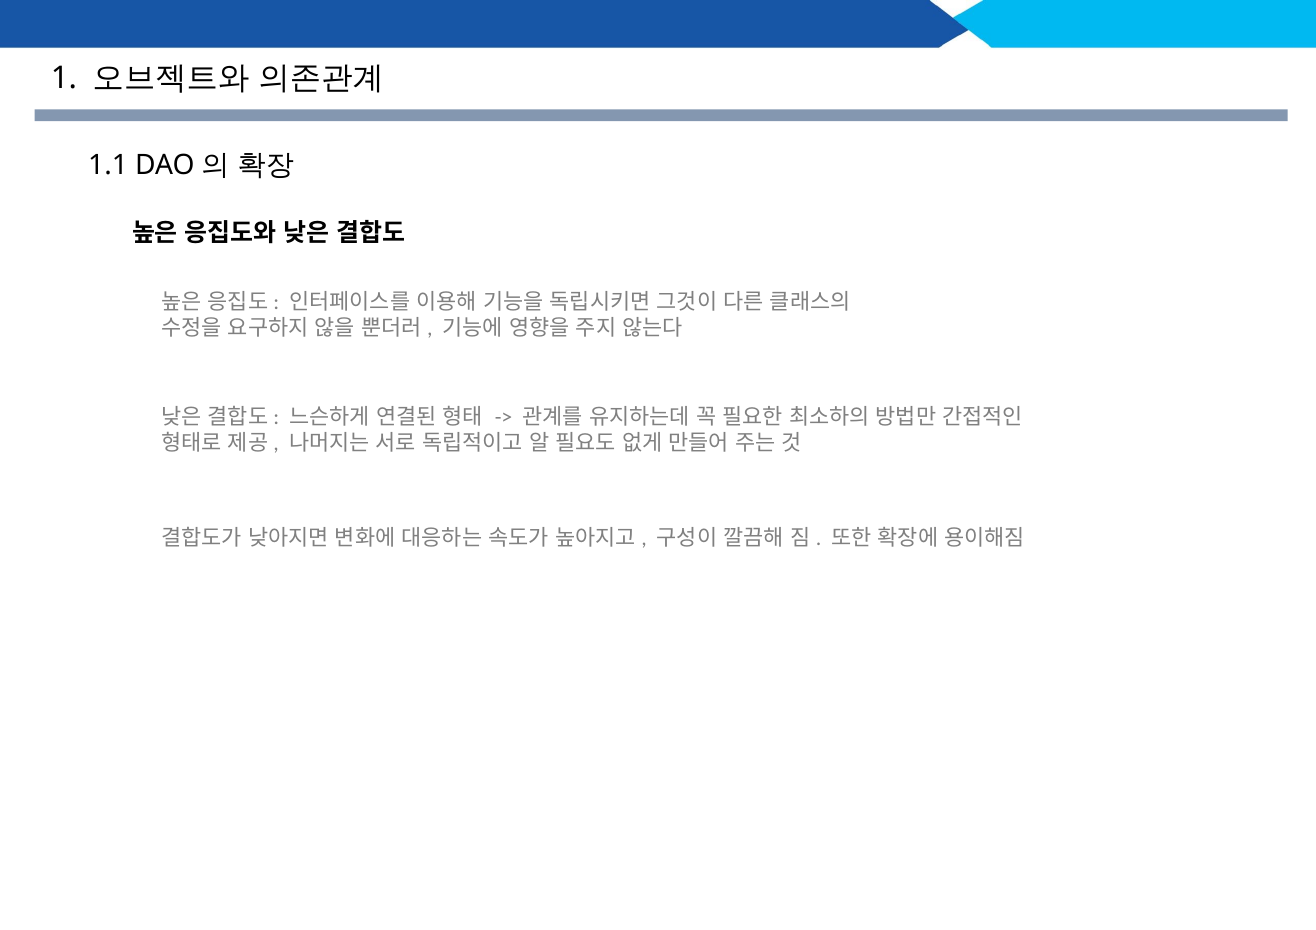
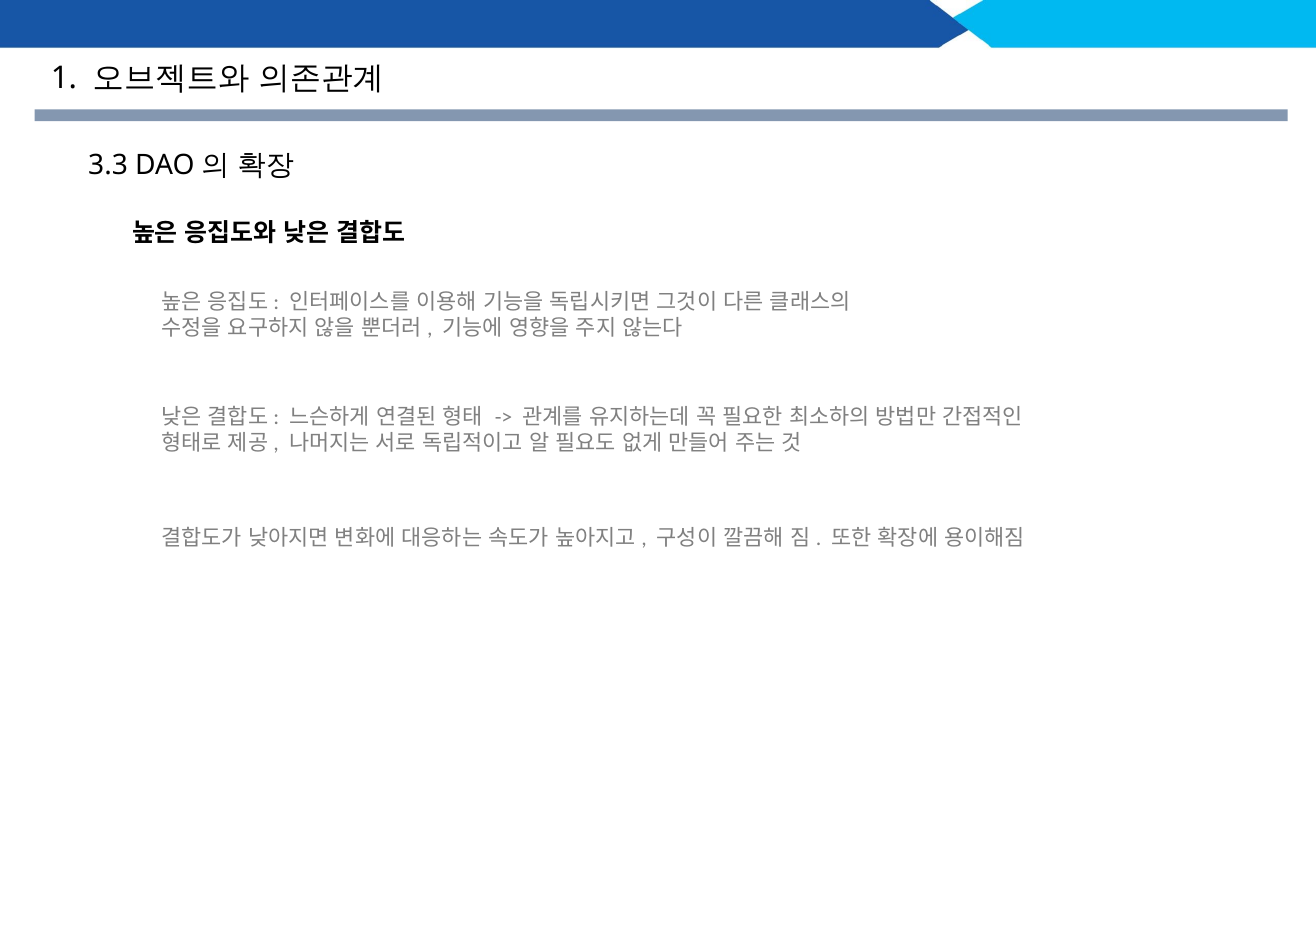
1.1: 1.1 -> 3.3
